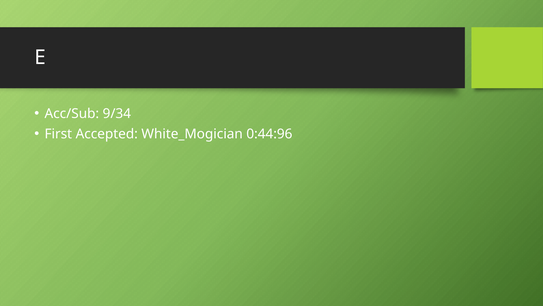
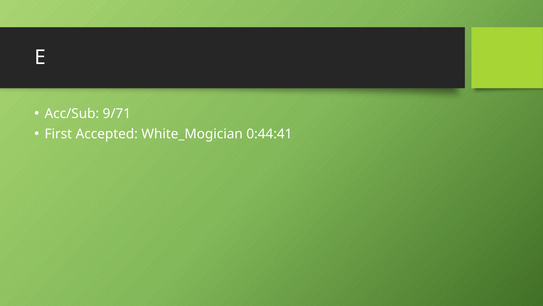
9/34: 9/34 -> 9/71
0:44:96: 0:44:96 -> 0:44:41
